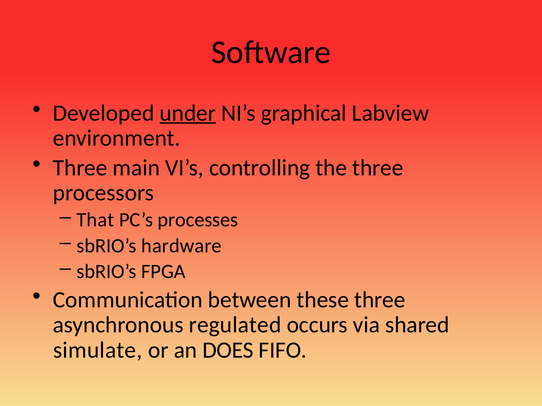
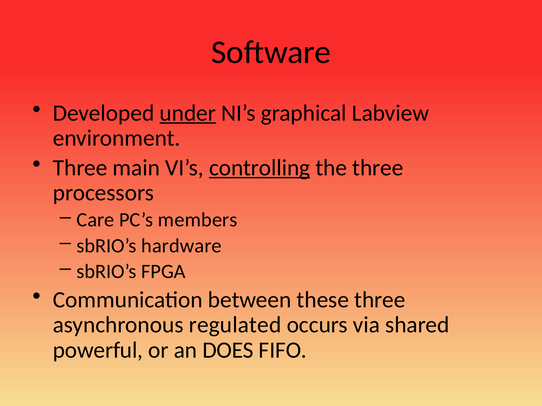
controlling underline: none -> present
That: That -> Care
processes: processes -> members
simulate: simulate -> powerful
